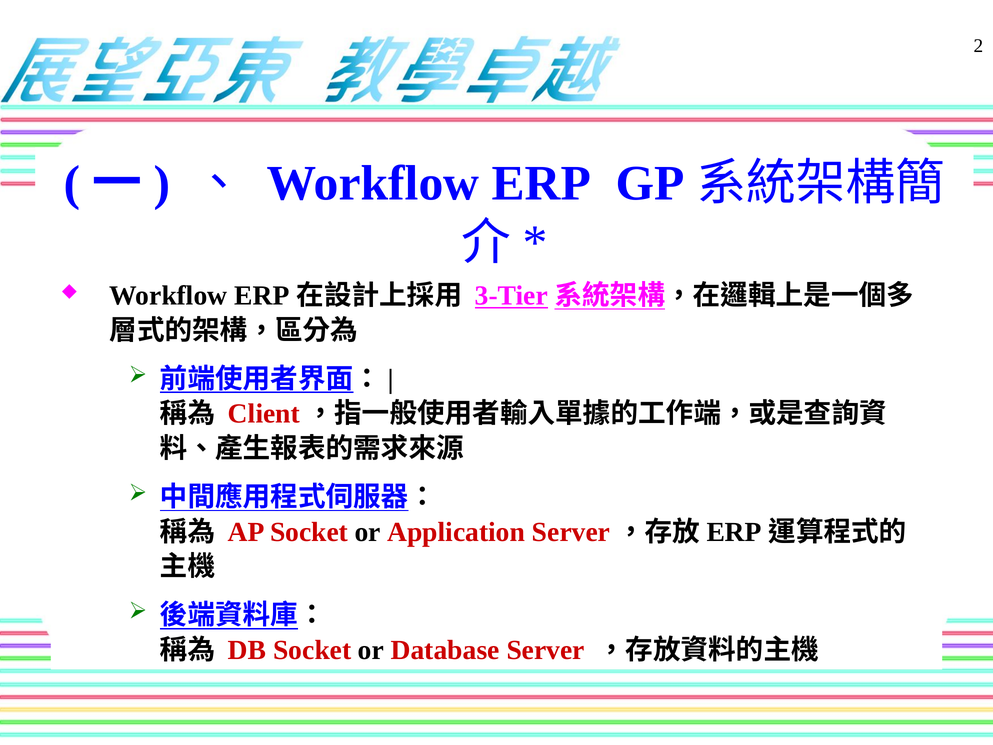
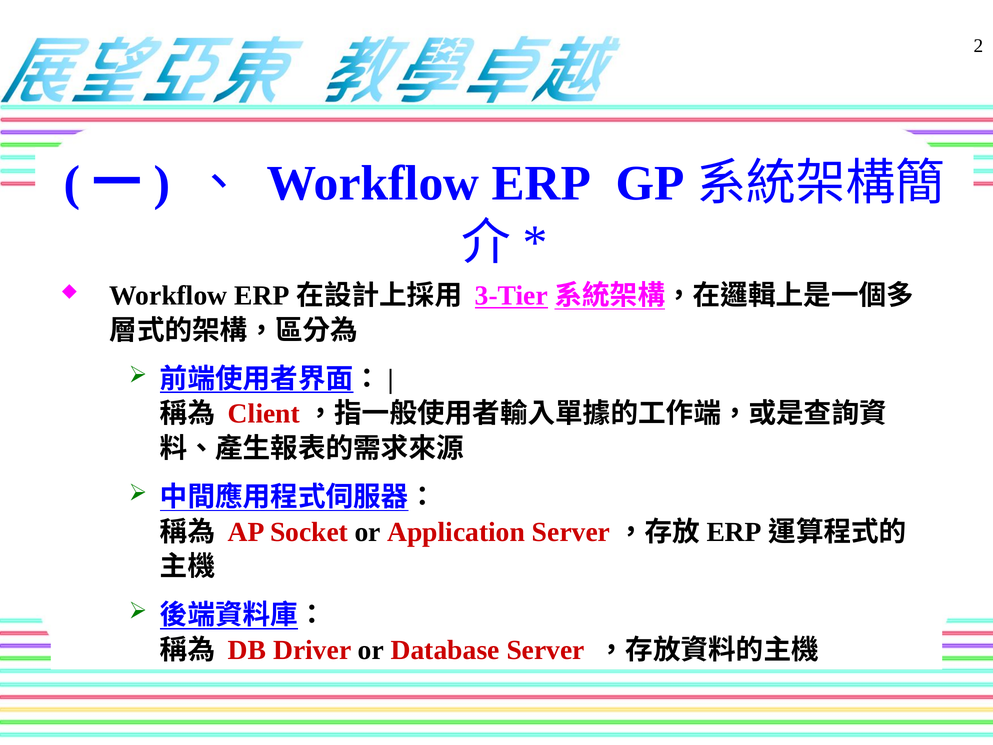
DB Socket: Socket -> Driver
